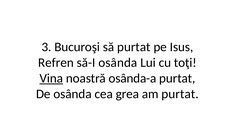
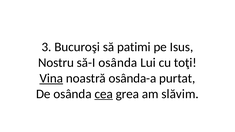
să purtat: purtat -> patimi
Refren: Refren -> Nostru
cea underline: none -> present
am purtat: purtat -> slăvim
